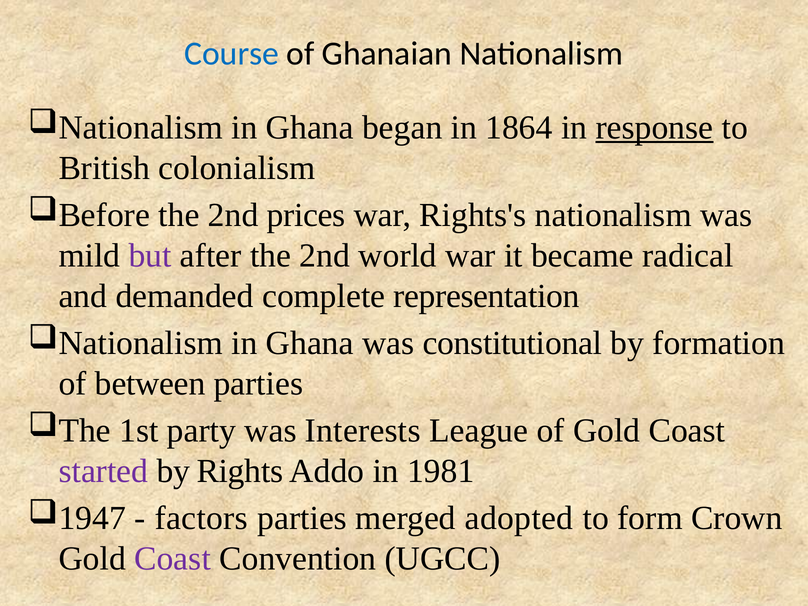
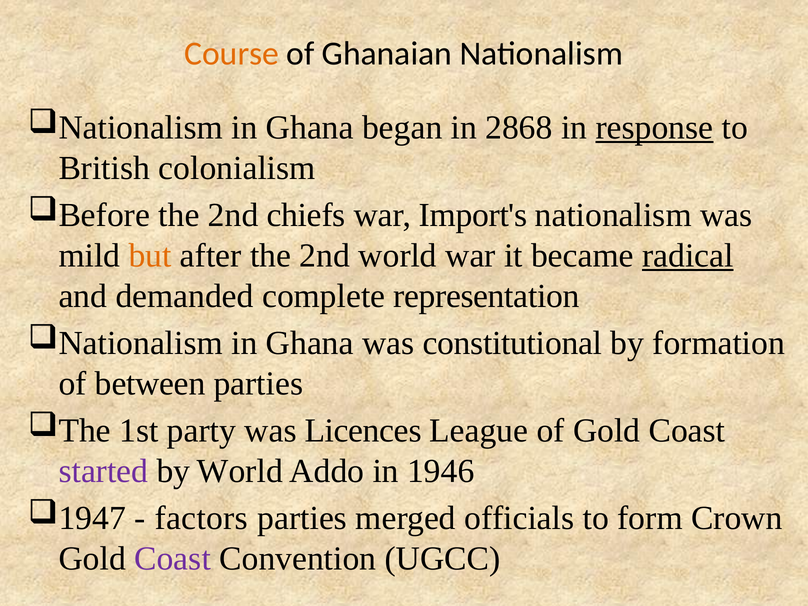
Course colour: blue -> orange
1864: 1864 -> 2868
prices: prices -> chiefs
Rights's: Rights's -> Import's
but colour: purple -> orange
radical underline: none -> present
Interests: Interests -> Licences
by Rights: Rights -> World
1981: 1981 -> 1946
adopted: adopted -> officials
